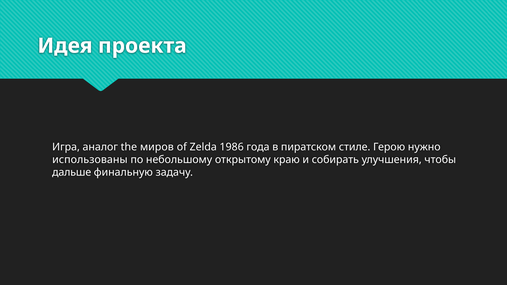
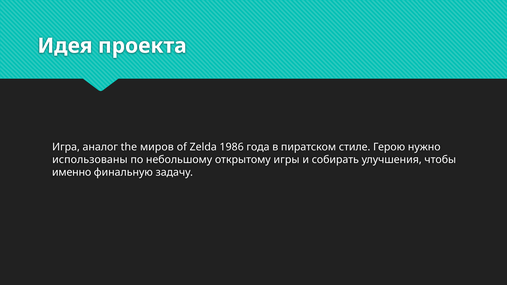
краю: краю -> игры
дальше: дальше -> именно
